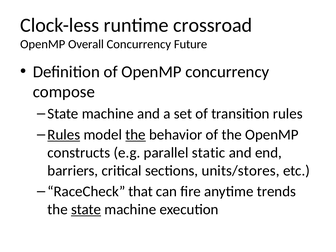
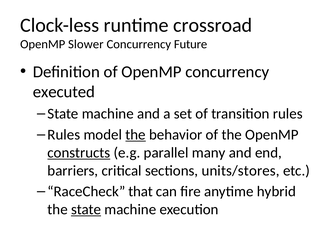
Overall: Overall -> Slower
compose: compose -> executed
Rules at (64, 135) underline: present -> none
constructs underline: none -> present
static: static -> many
trends: trends -> hybrid
